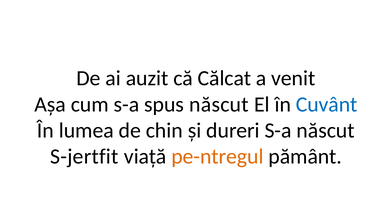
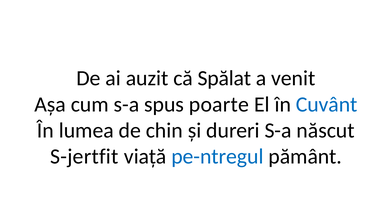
Călcat: Călcat -> Spălat
spus născut: născut -> poarte
pe-ntregul colour: orange -> blue
